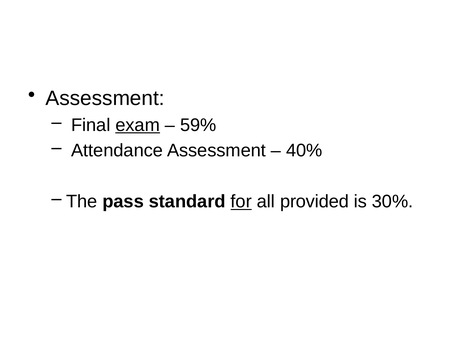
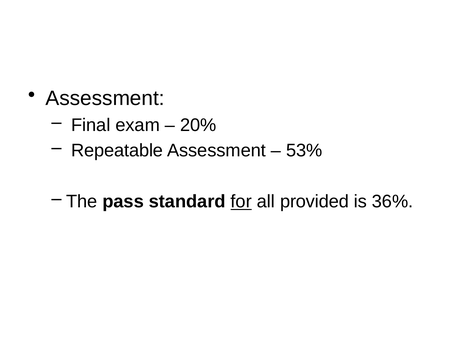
exam underline: present -> none
59%: 59% -> 20%
Attendance: Attendance -> Repeatable
40%: 40% -> 53%
30%: 30% -> 36%
